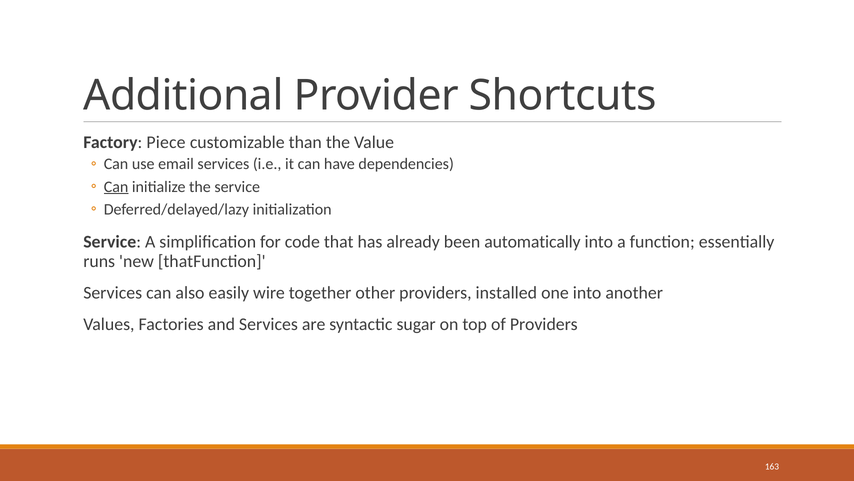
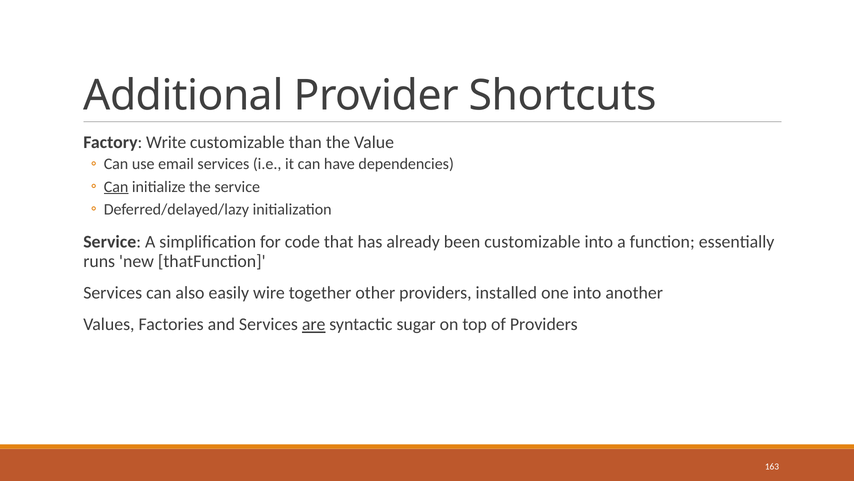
Piece: Piece -> Write
been automatically: automatically -> customizable
are underline: none -> present
